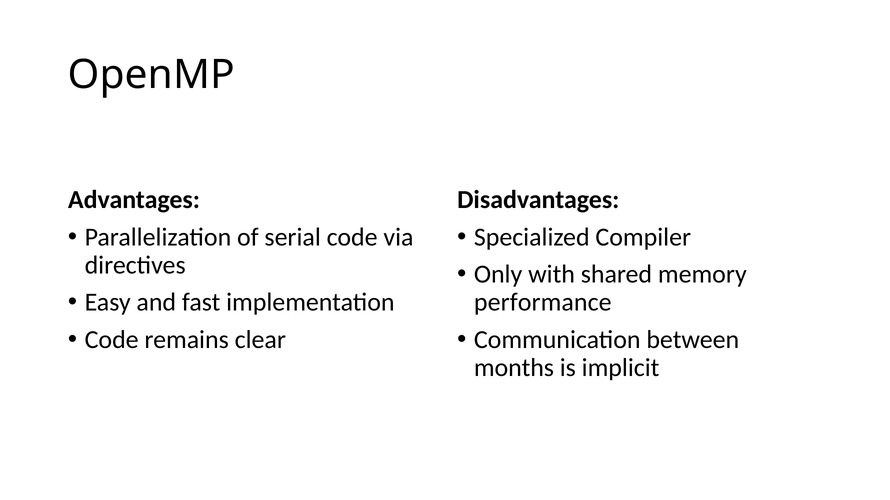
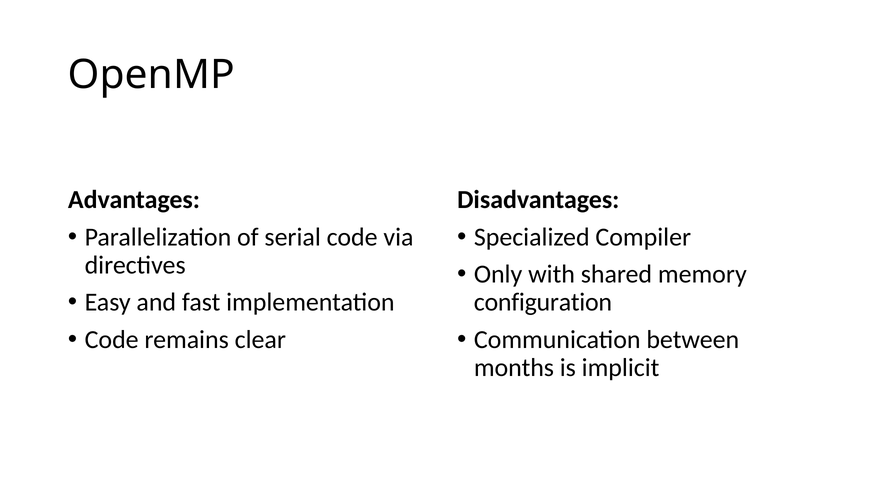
performance: performance -> configuration
